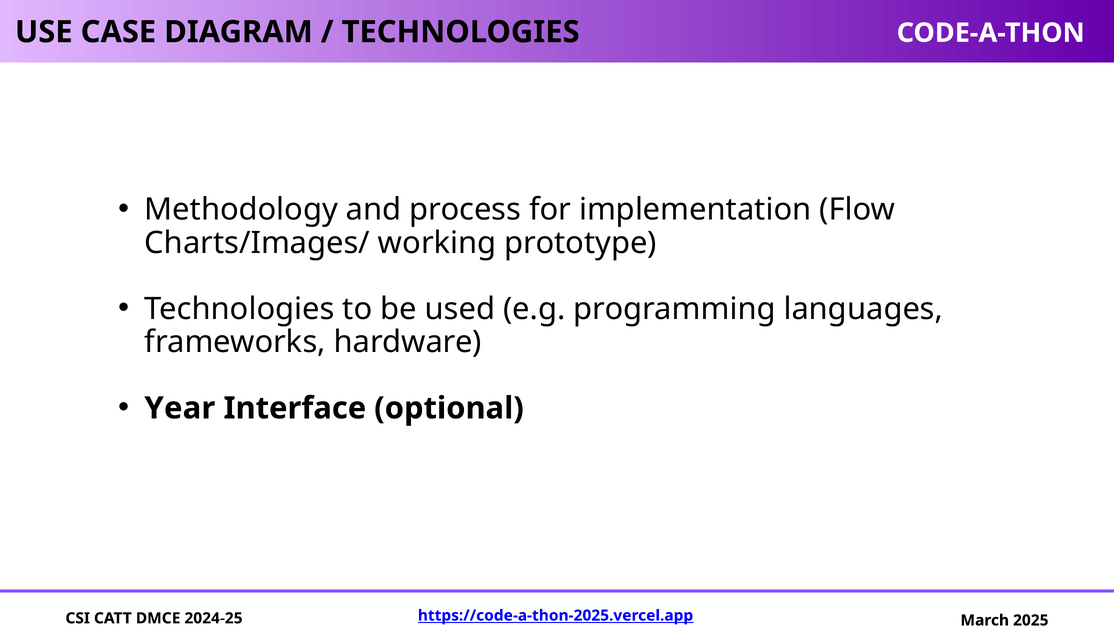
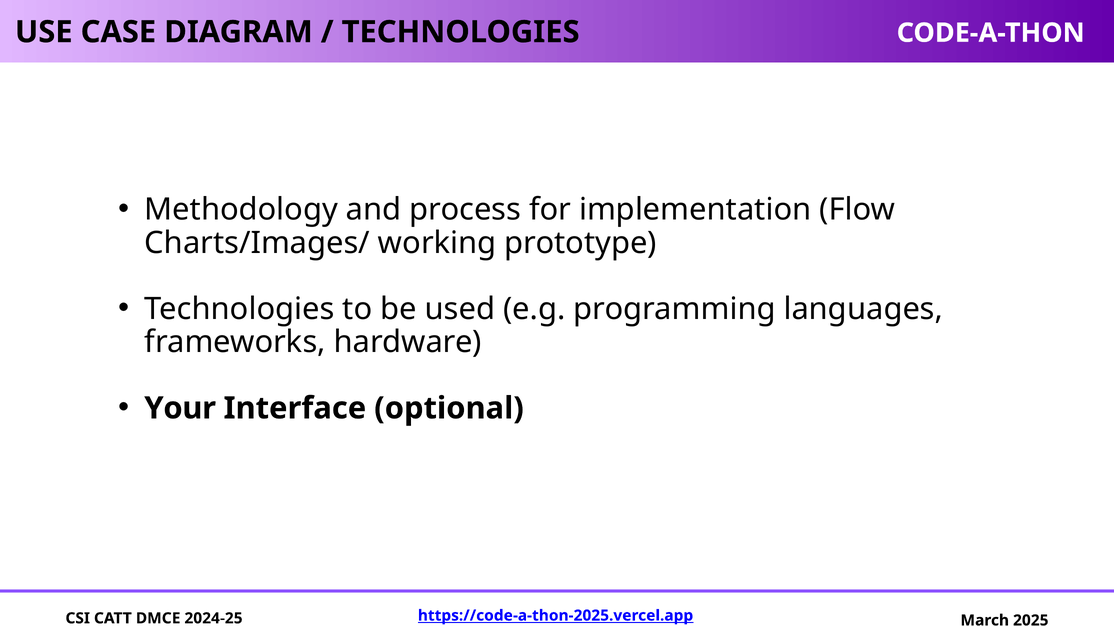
Year: Year -> Your
